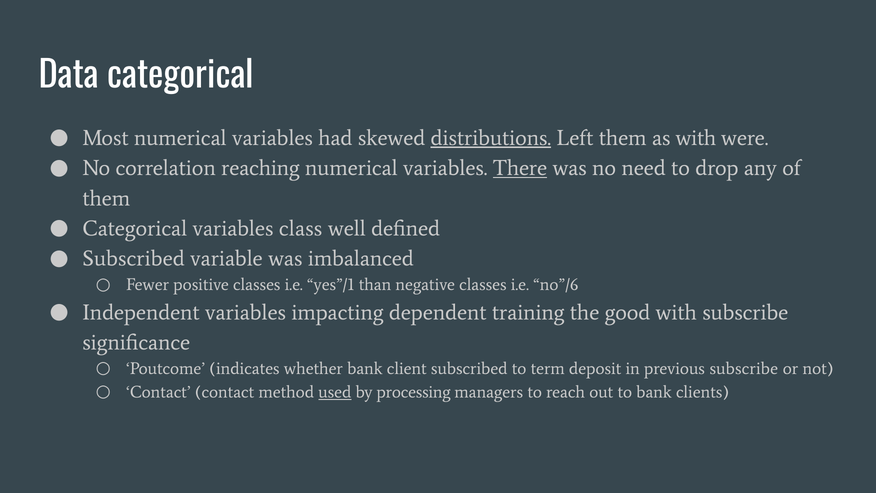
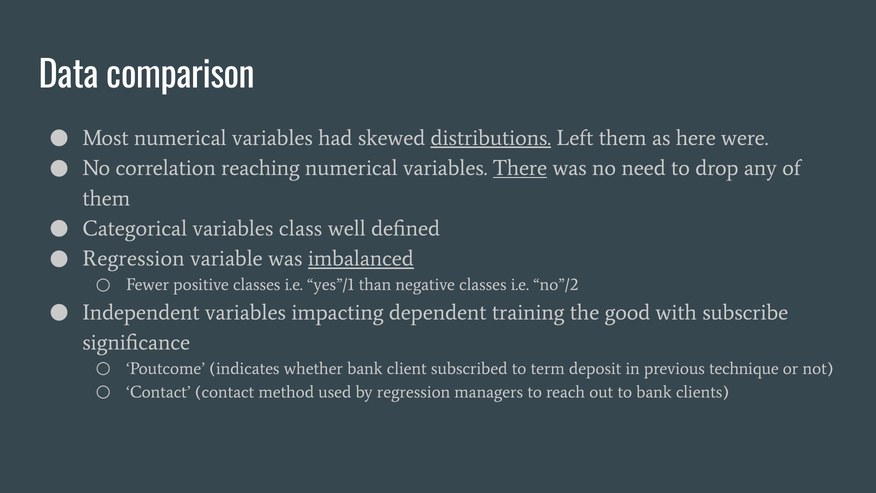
Data categorical: categorical -> comparison
as with: with -> here
Subscribed at (134, 259): Subscribed -> Regression
imbalanced underline: none -> present
no”/6: no”/6 -> no”/2
previous subscribe: subscribe -> technique
used underline: present -> none
by processing: processing -> regression
